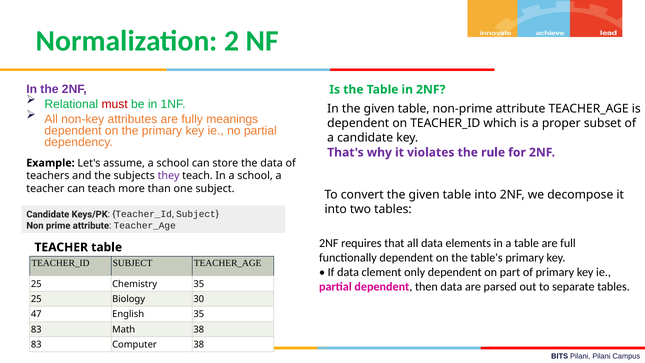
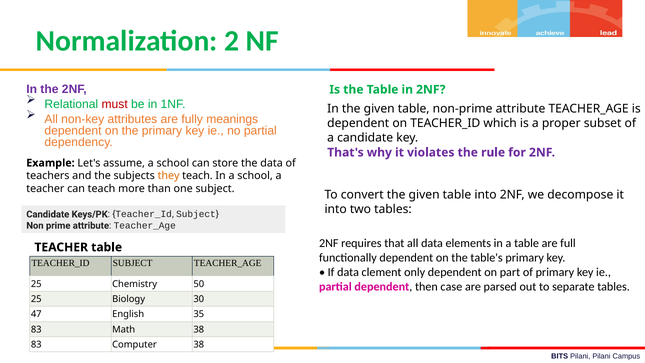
they colour: purple -> orange
Chemistry 35: 35 -> 50
then data: data -> case
